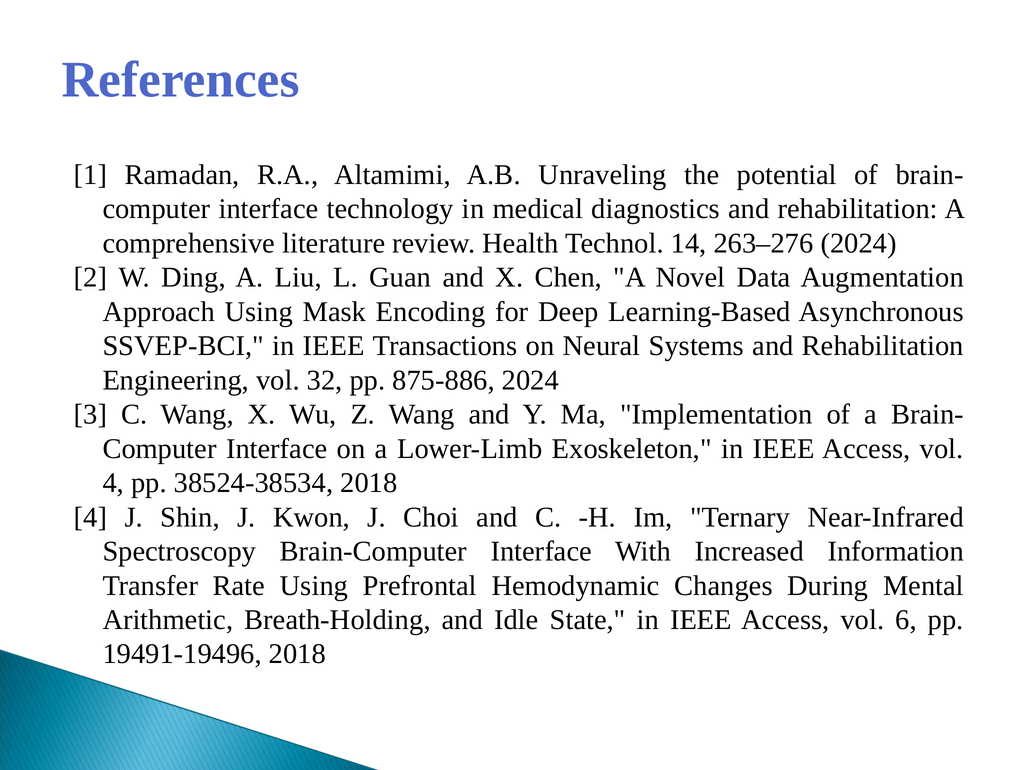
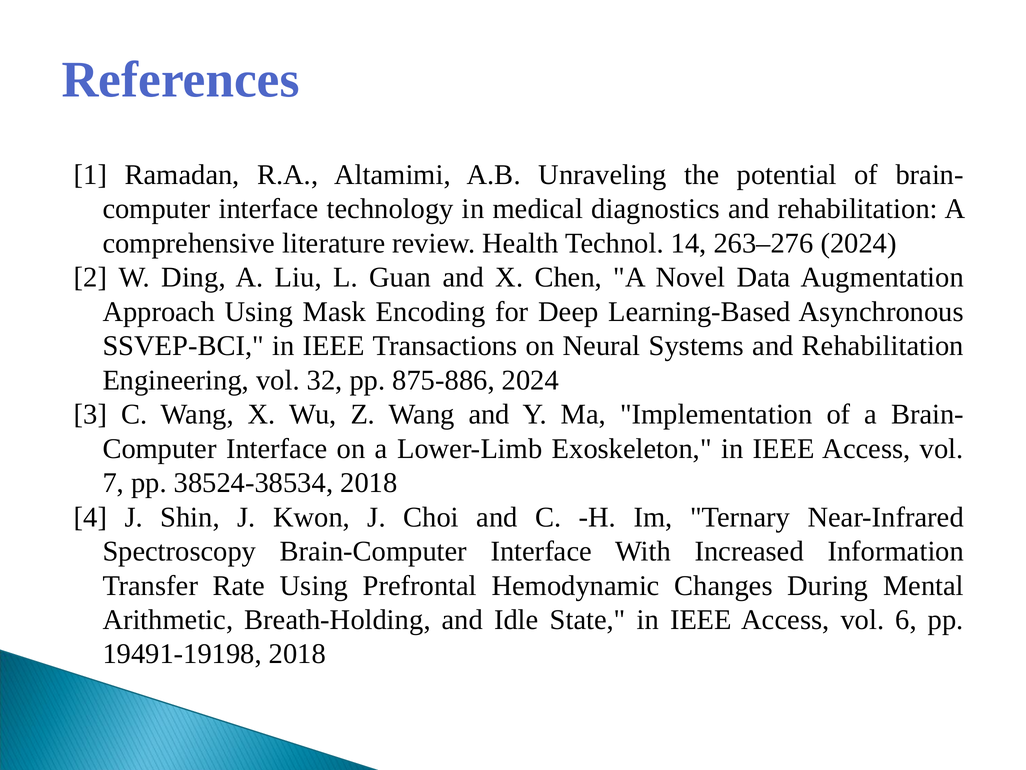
4 at (113, 483): 4 -> 7
19491-19496: 19491-19496 -> 19491-19198
